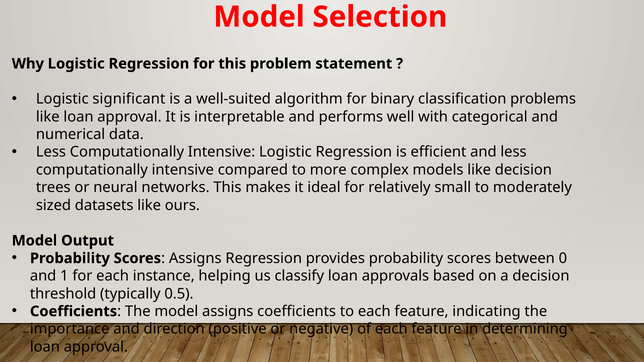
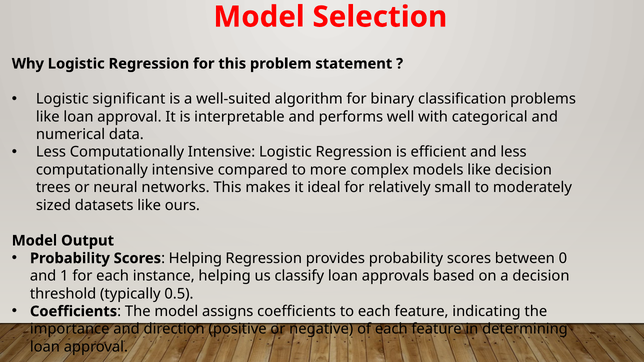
Assigns at (195, 258): Assigns -> Helping
